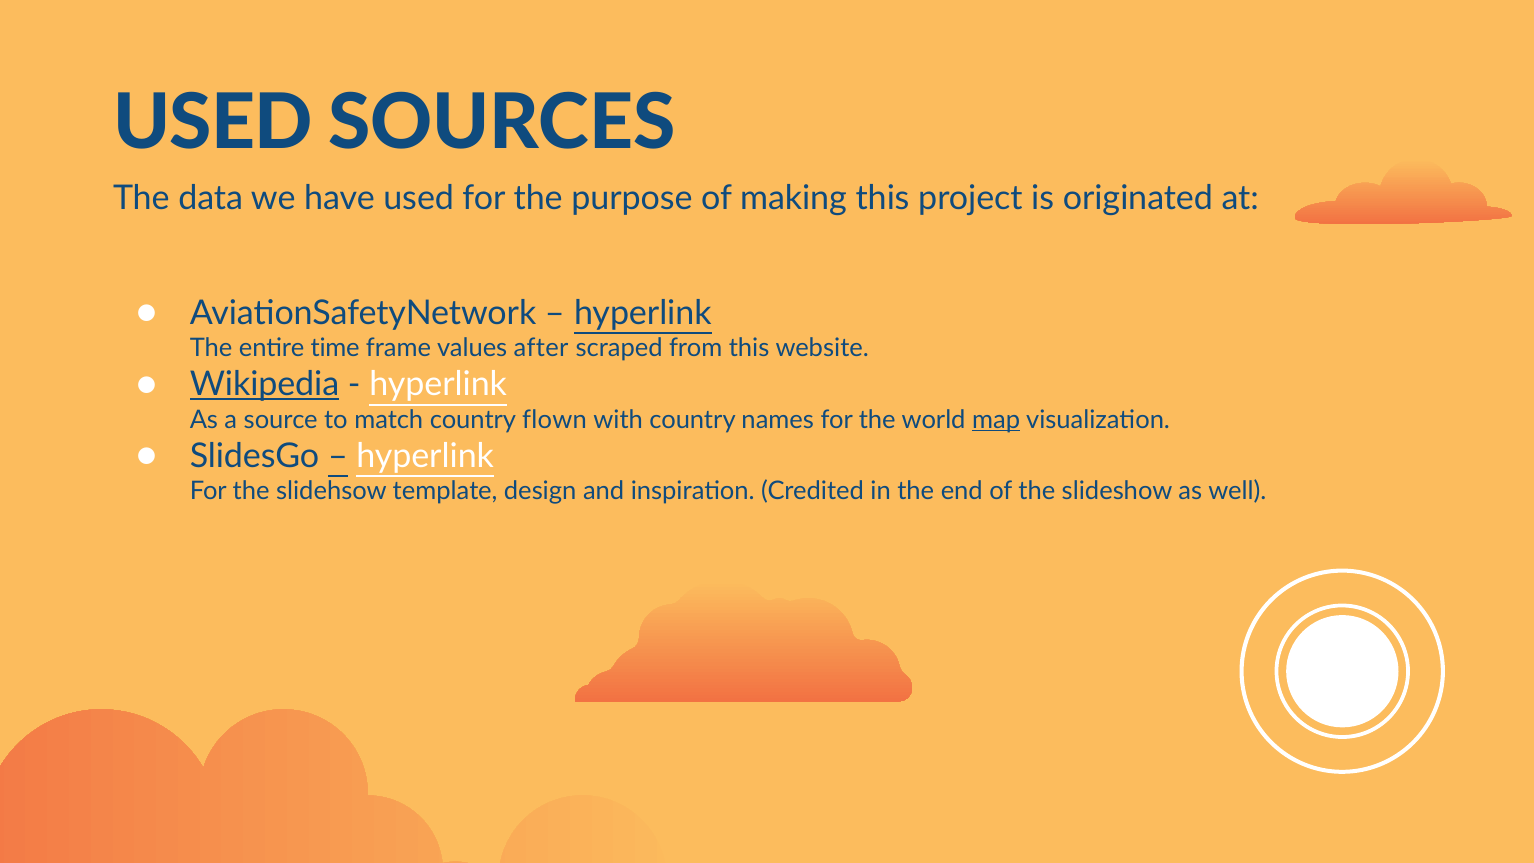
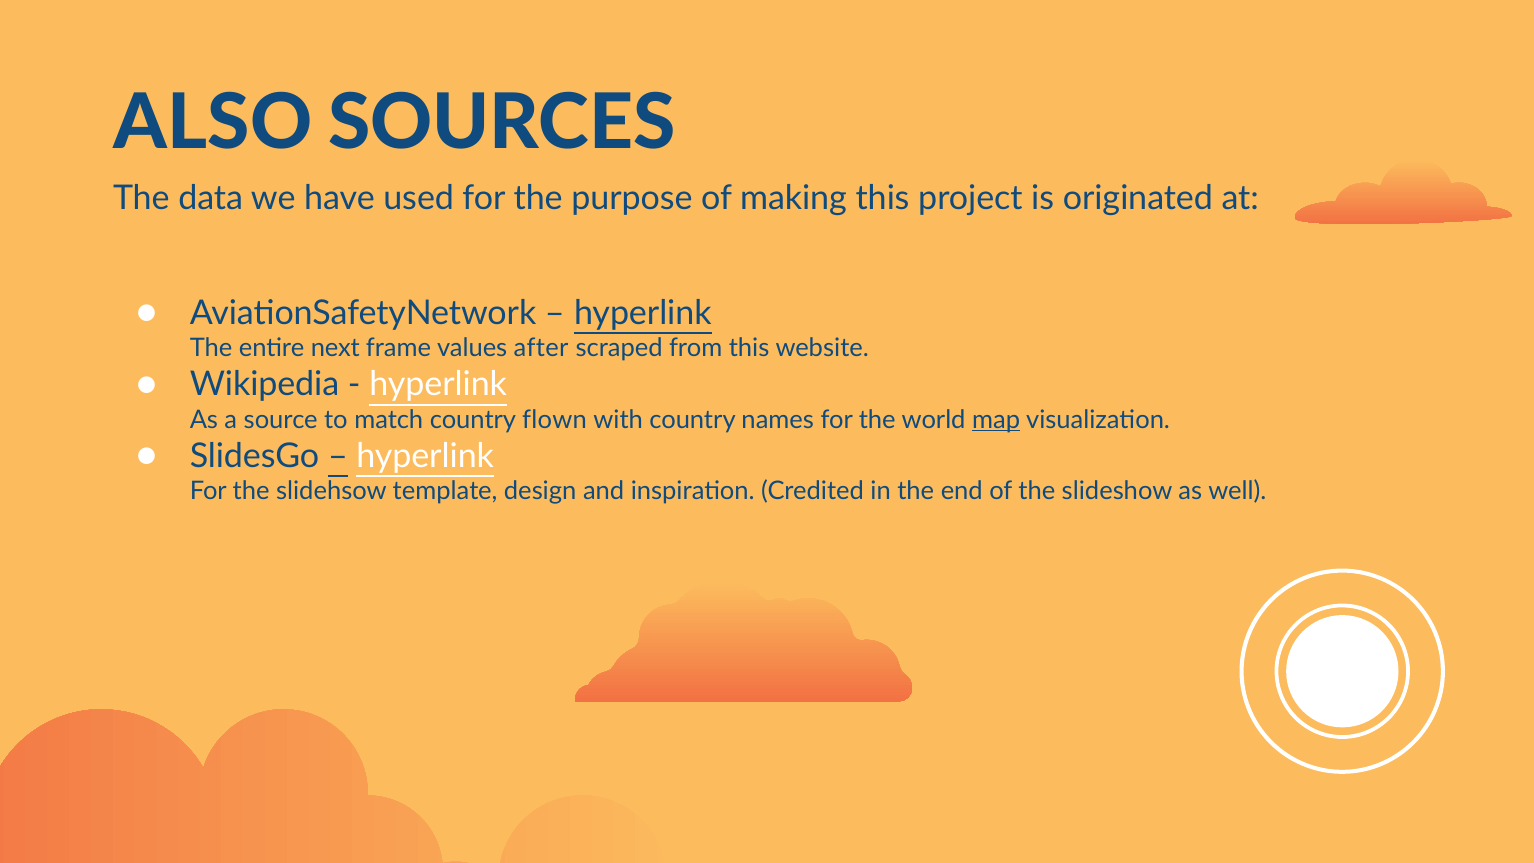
USED at (213, 123): USED -> ALSO
time: time -> next
Wikipedia underline: present -> none
